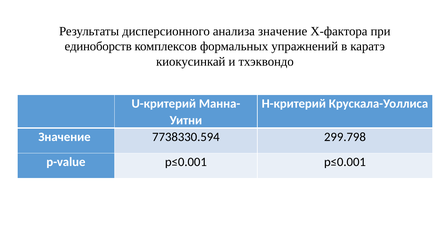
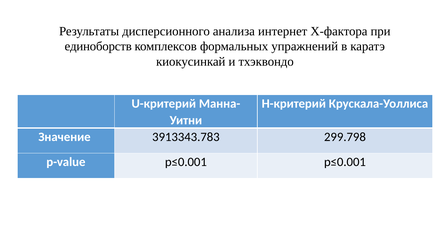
анализа значение: значение -> интернет
7738330.594: 7738330.594 -> 3913343.783
